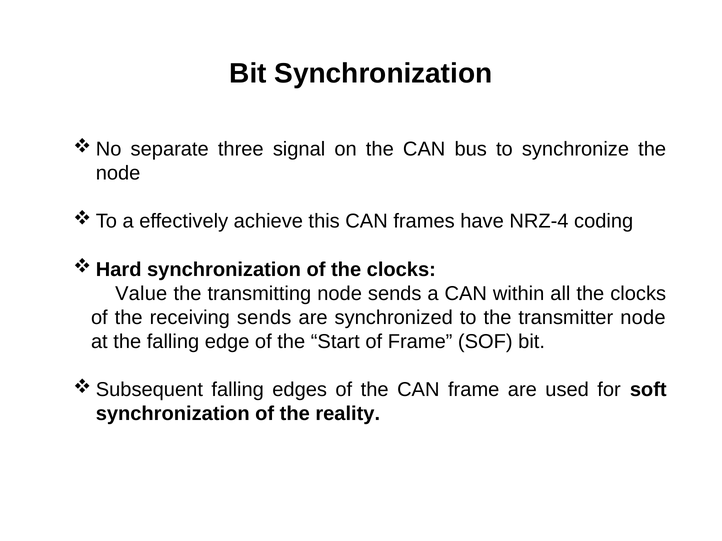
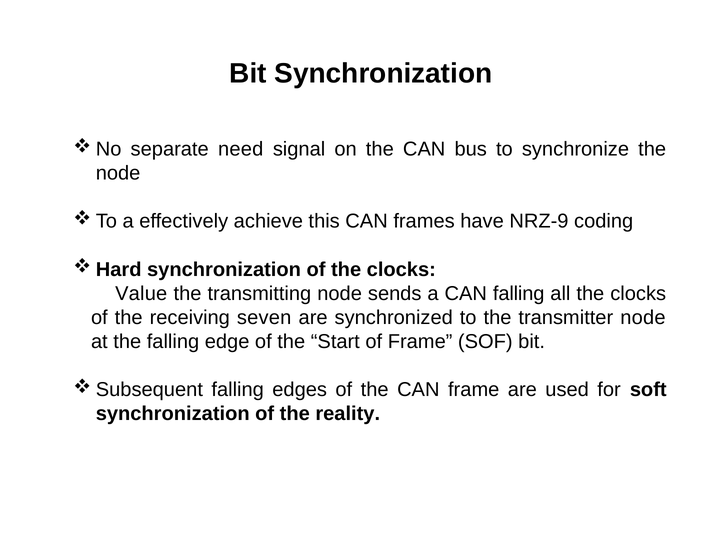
three: three -> need
NRZ-4: NRZ-4 -> NRZ-9
CAN within: within -> falling
receiving sends: sends -> seven
